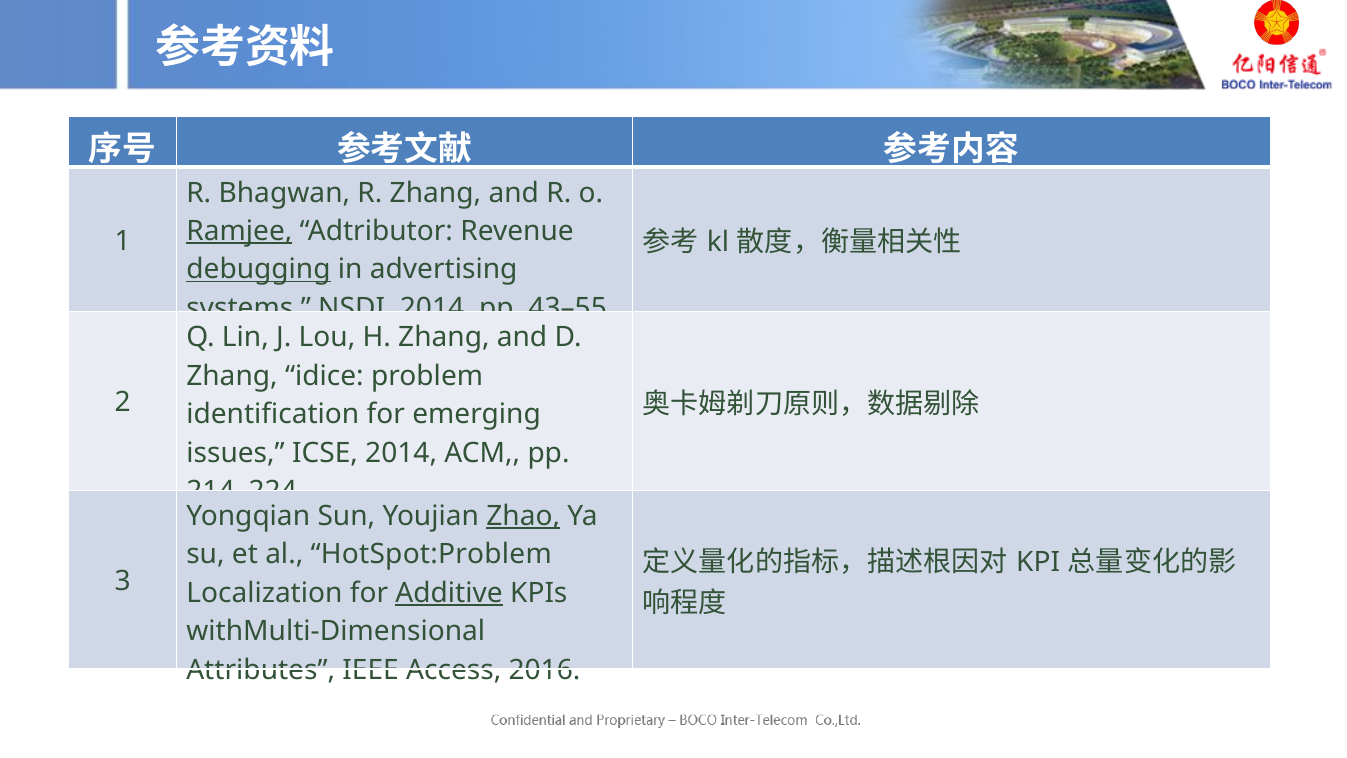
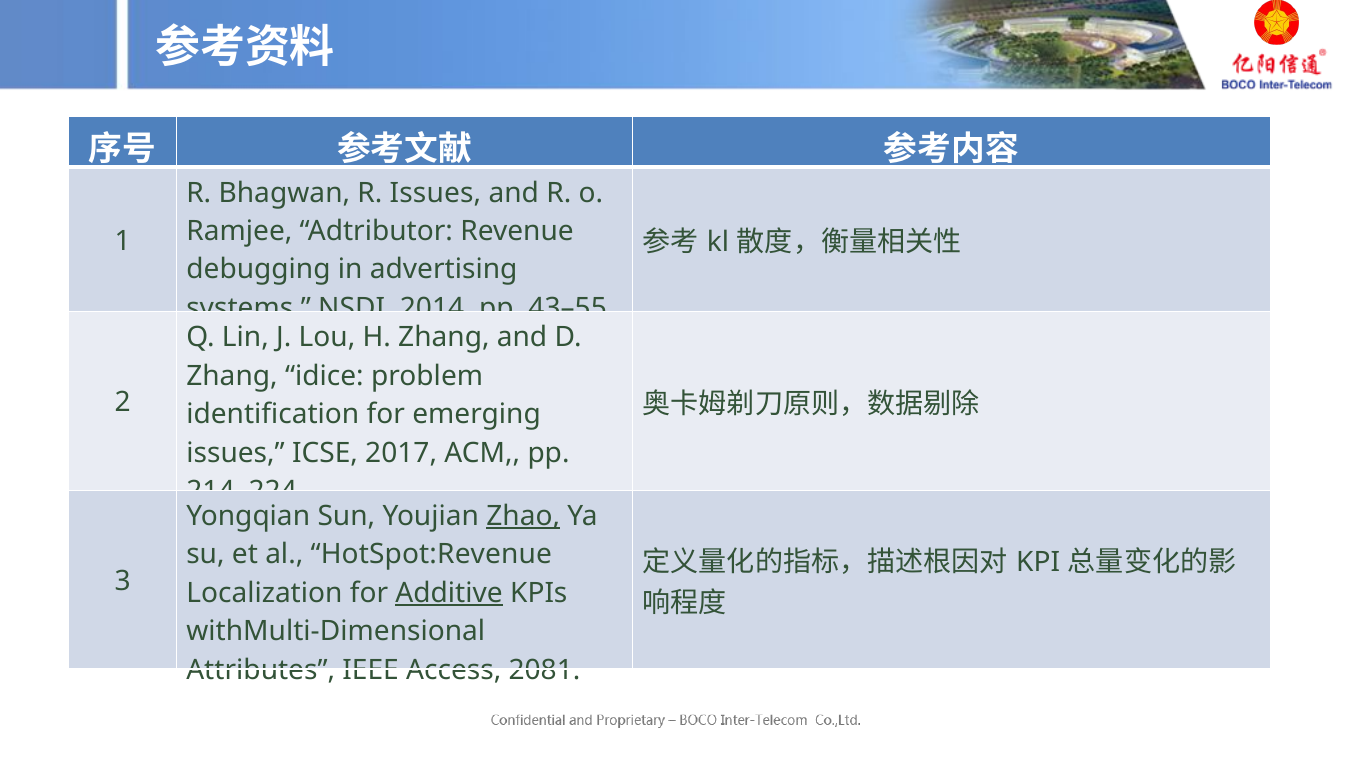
R Zhang: Zhang -> Issues
Ramjee underline: present -> none
debugging underline: present -> none
ICSE 2014: 2014 -> 2017
HotSpot:Problem: HotSpot:Problem -> HotSpot:Revenue
2016: 2016 -> 2081
